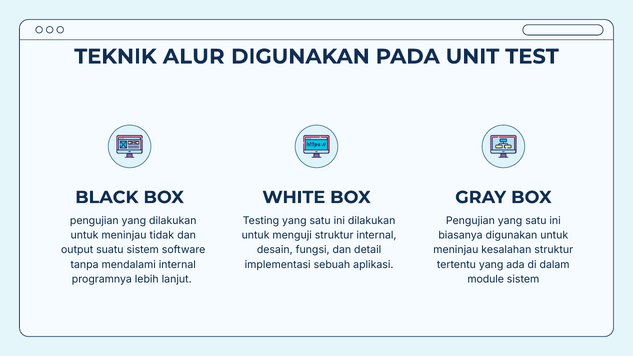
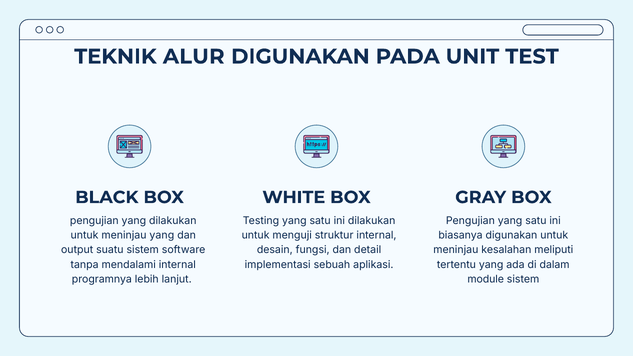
meninjau tidak: tidak -> yang
kesalahan struktur: struktur -> meliputi
